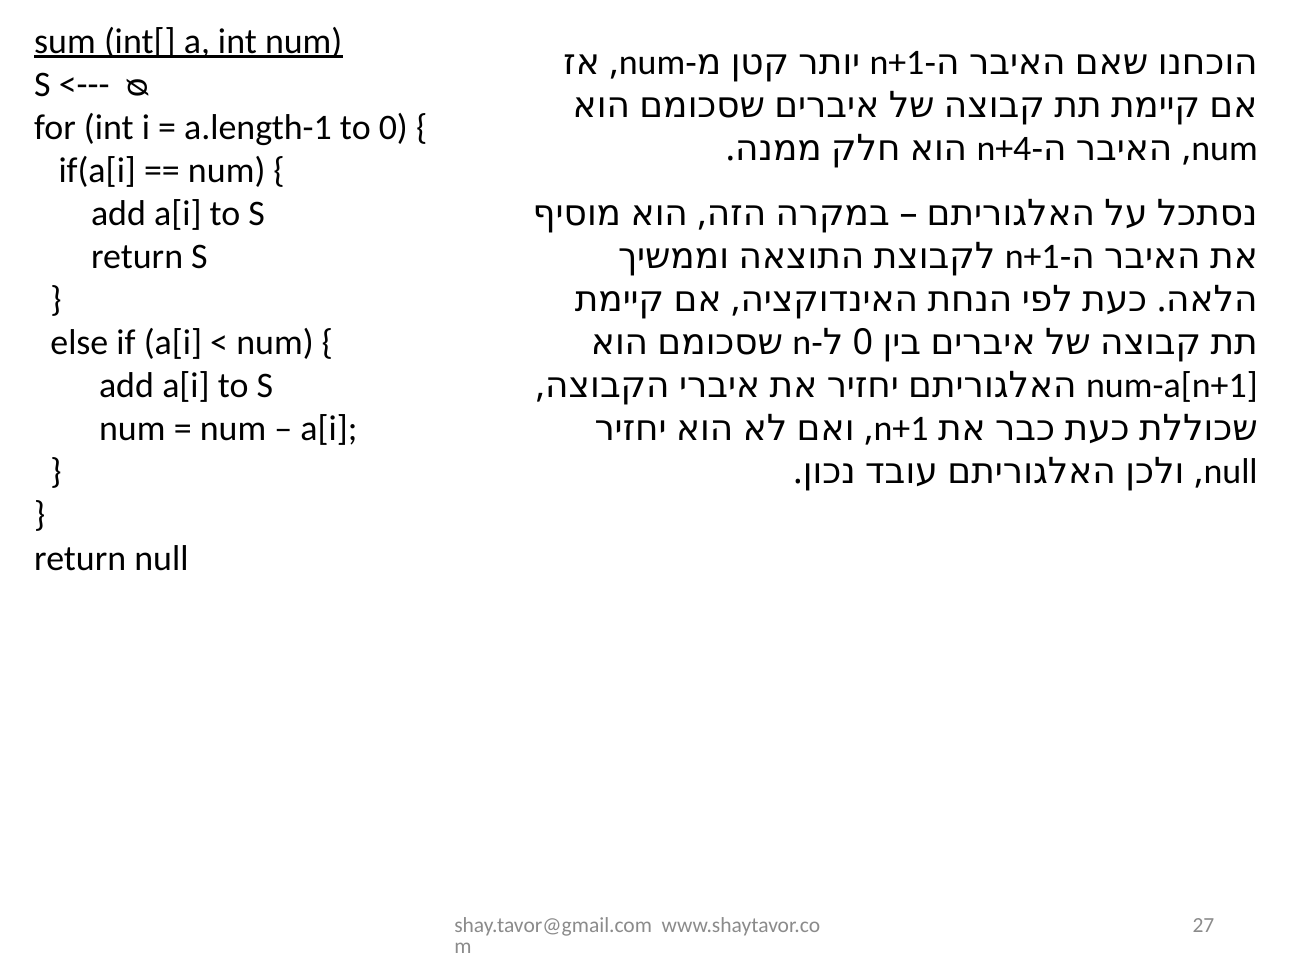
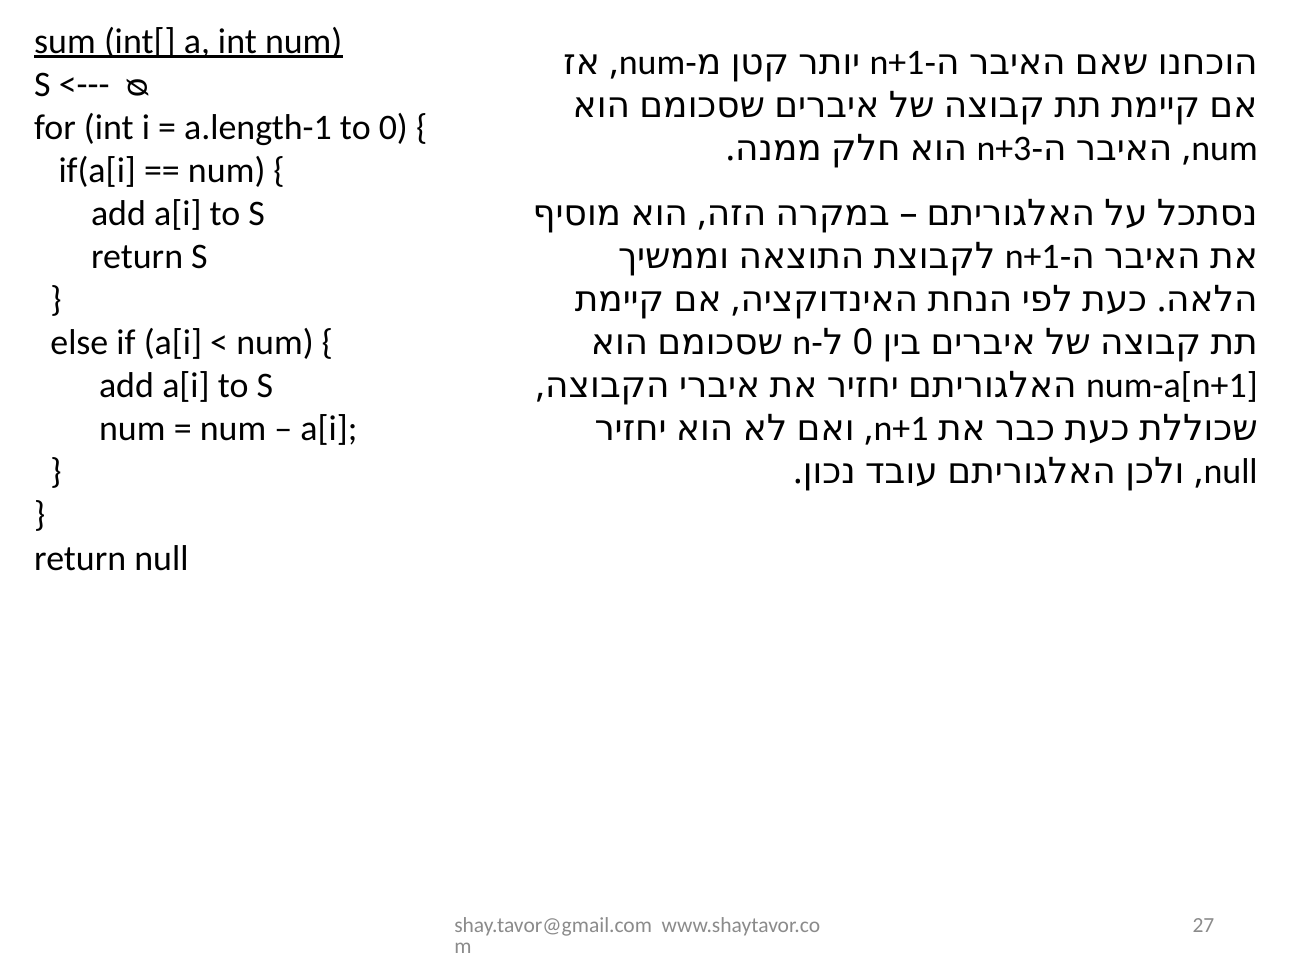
n+4: n+4 -> n+3
